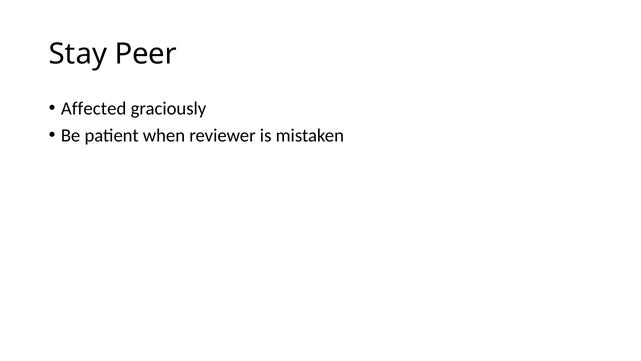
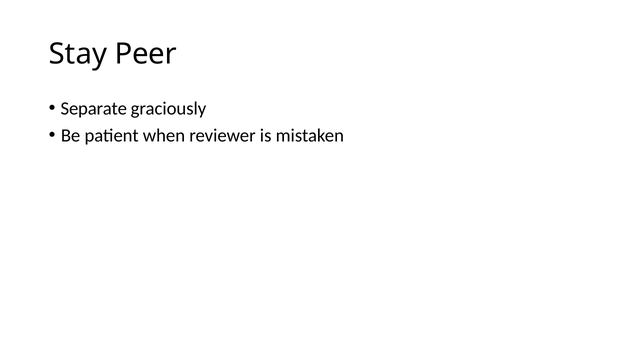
Affected: Affected -> Separate
